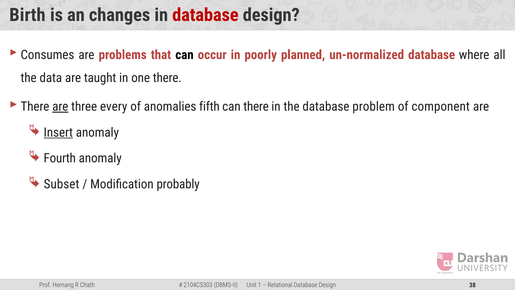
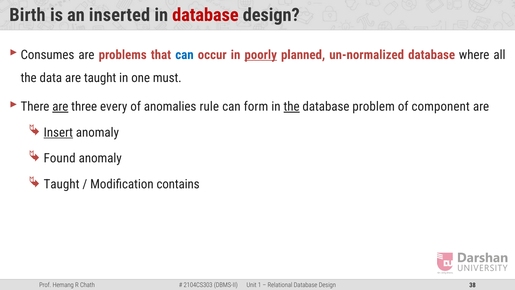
changes: changes -> inserted
can at (184, 55) colour: black -> blue
poorly underline: none -> present
one there: there -> must
fifth: fifth -> rule
can there: there -> form
the at (292, 106) underline: none -> present
Fourth: Fourth -> Found
Subset at (62, 184): Subset -> Taught
probably: probably -> contains
